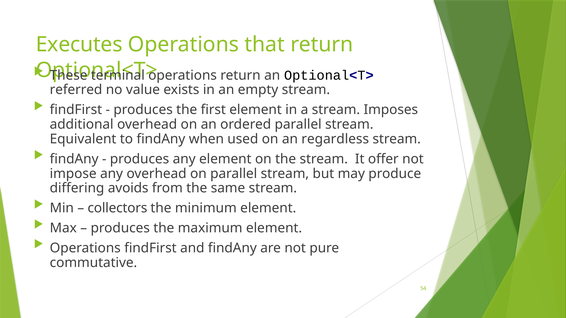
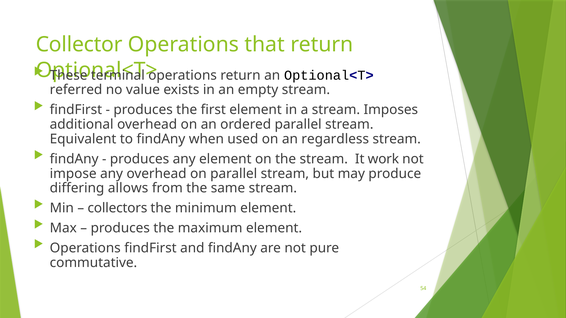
Executes: Executes -> Collector
offer: offer -> work
avoids: avoids -> allows
